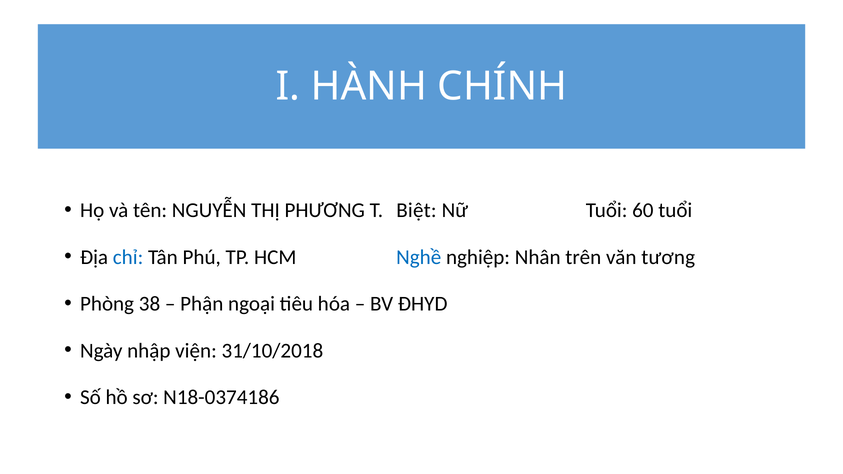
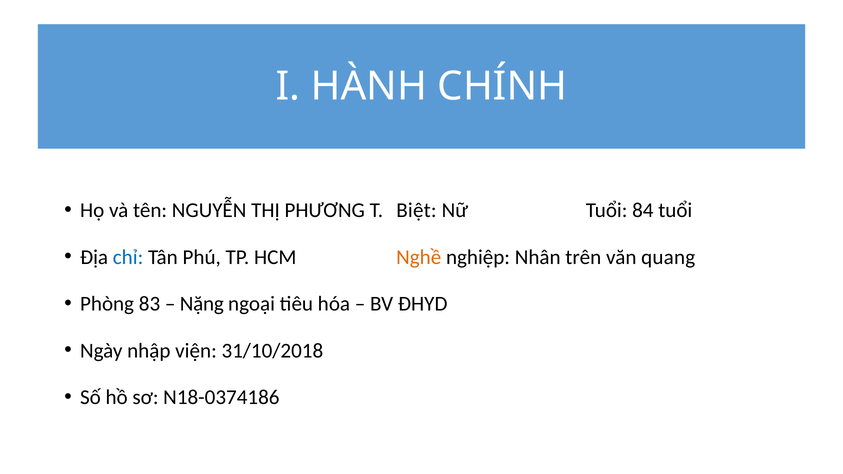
60: 60 -> 84
Nghề colour: blue -> orange
tương: tương -> quang
38: 38 -> 83
Phận: Phận -> Nặng
